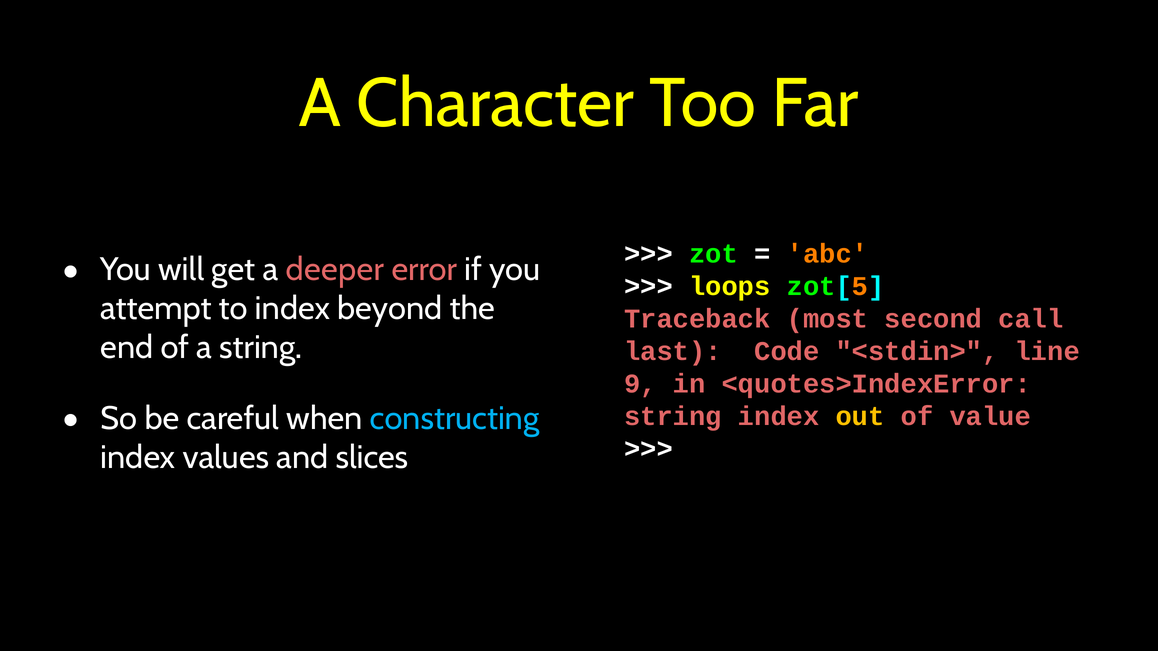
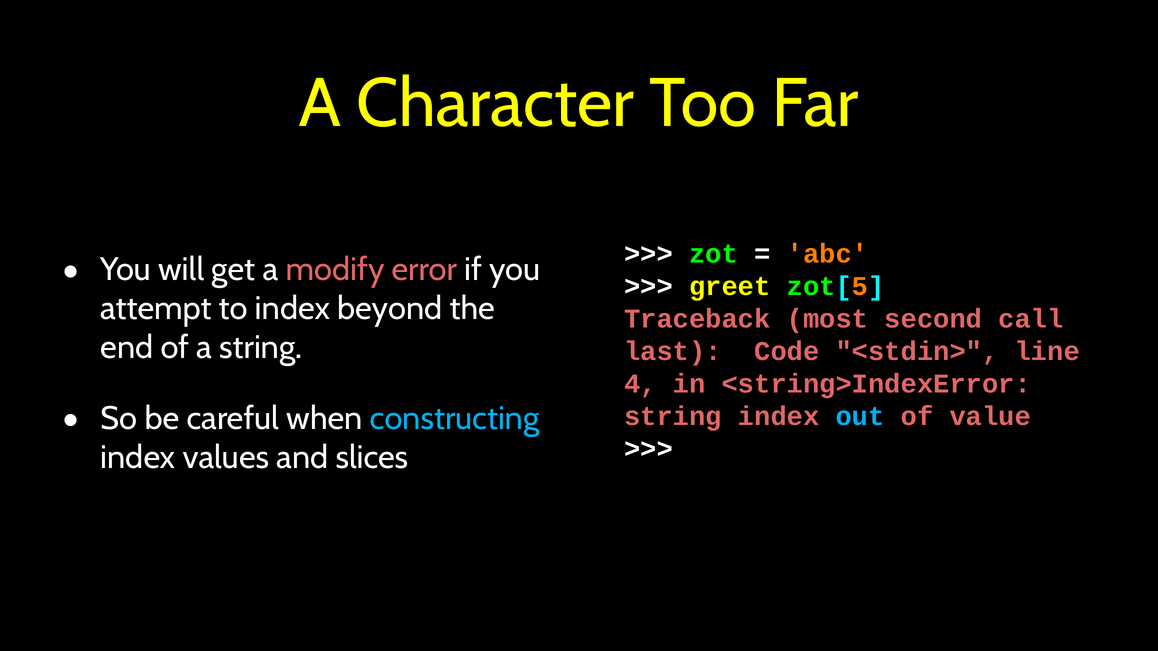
deeper: deeper -> modify
loops: loops -> greet
9: 9 -> 4
<quotes>IndexError: <quotes>IndexError -> <string>IndexError
out colour: yellow -> light blue
